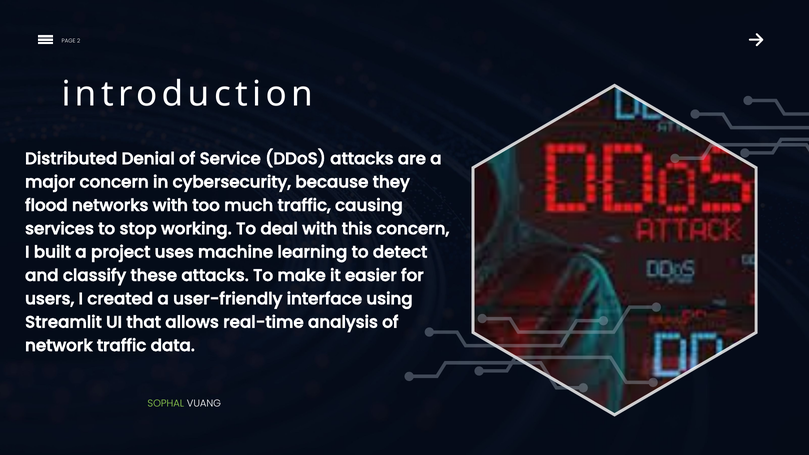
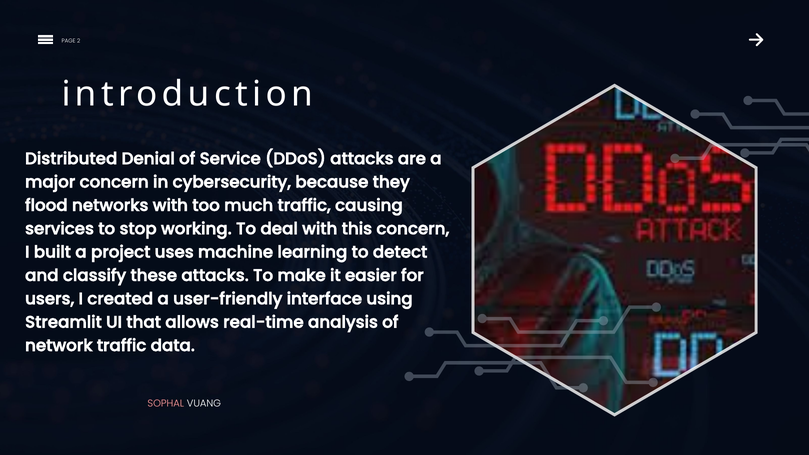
SOPHAL colour: light green -> pink
